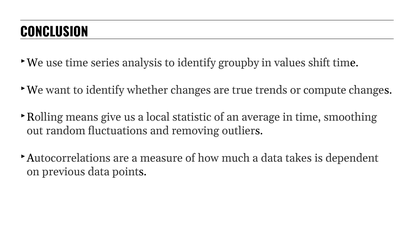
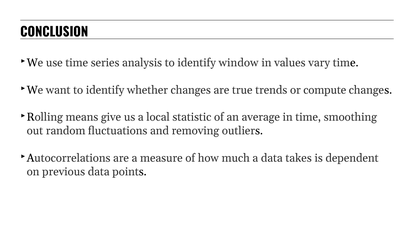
groupby: groupby -> window
shift: shift -> vary
